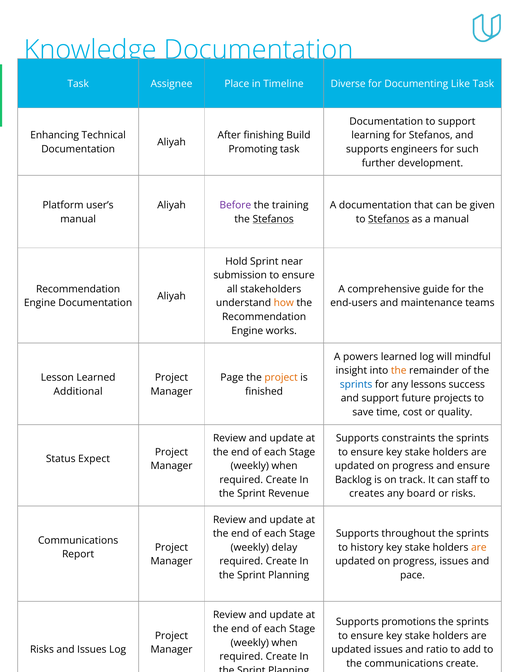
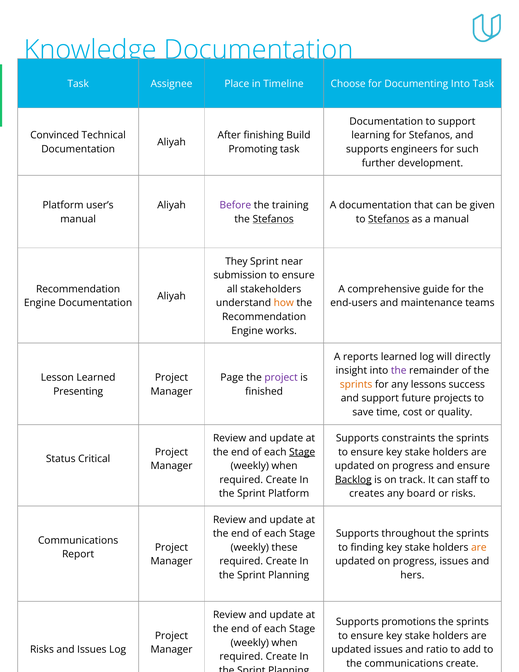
Diverse: Diverse -> Choose
Documenting Like: Like -> Into
Enhancing: Enhancing -> Convinced
Hold: Hold -> They
powers: powers -> reports
mindful: mindful -> directly
the at (399, 370) colour: orange -> purple
project at (281, 377) colour: orange -> purple
sprints at (356, 384) colour: blue -> orange
Additional: Additional -> Presenting
Stage at (302, 452) underline: none -> present
Expect: Expect -> Critical
Backlog underline: none -> present
Sprint Revenue: Revenue -> Platform
delay: delay -> these
history: history -> finding
pace: pace -> hers
